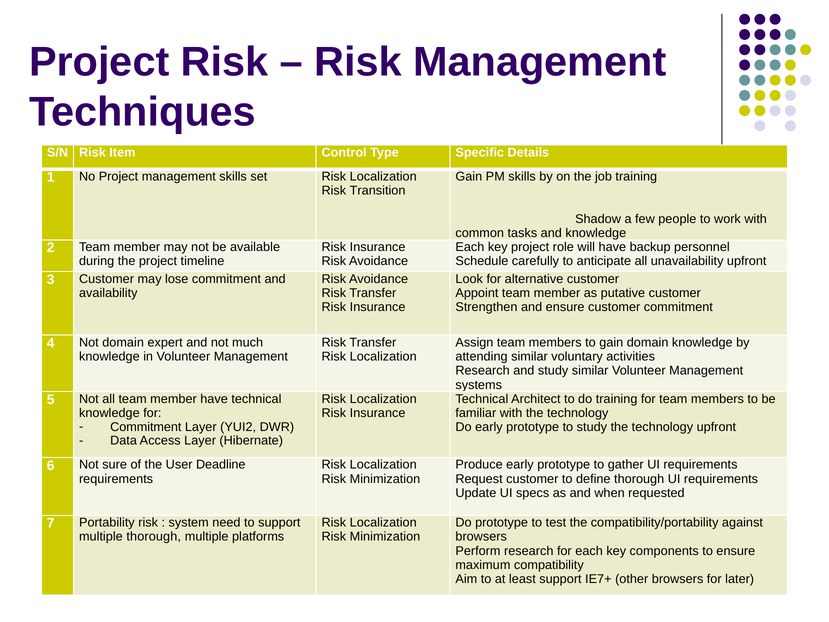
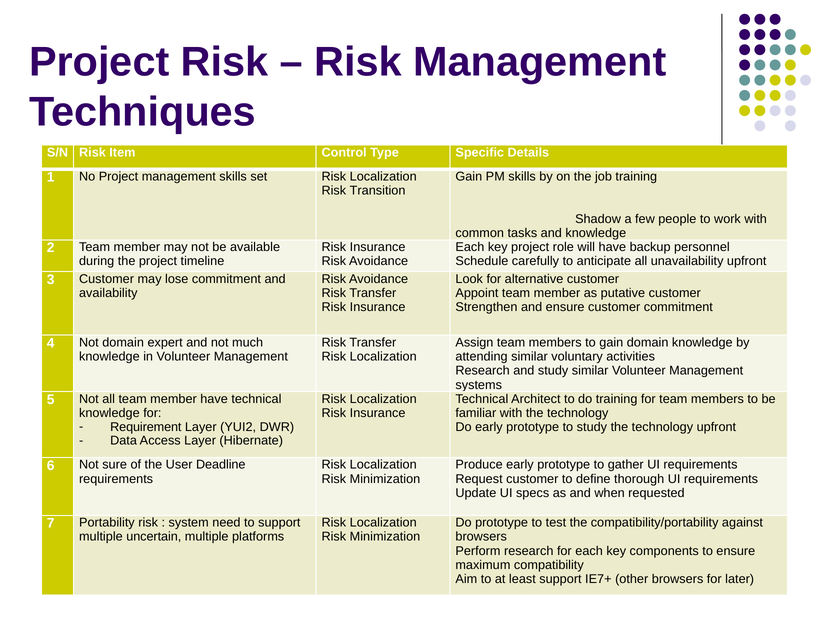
Commitment at (146, 427): Commitment -> Requirement
multiple thorough: thorough -> uncertain
